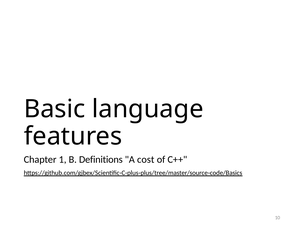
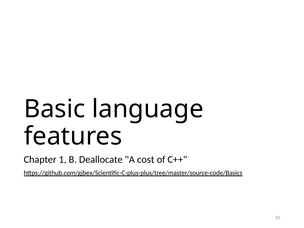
Definitions: Definitions -> Deallocate
